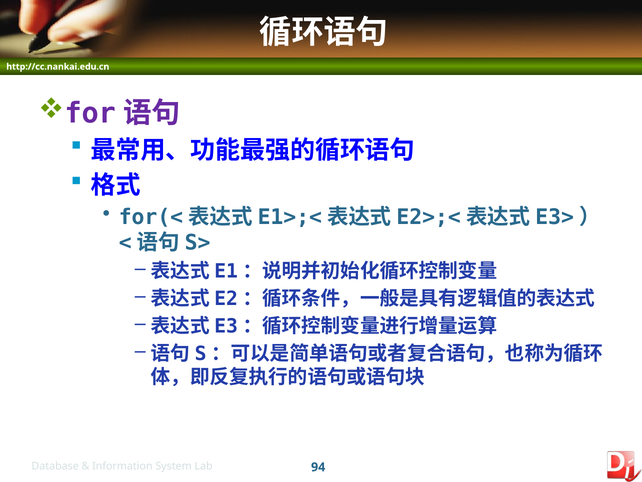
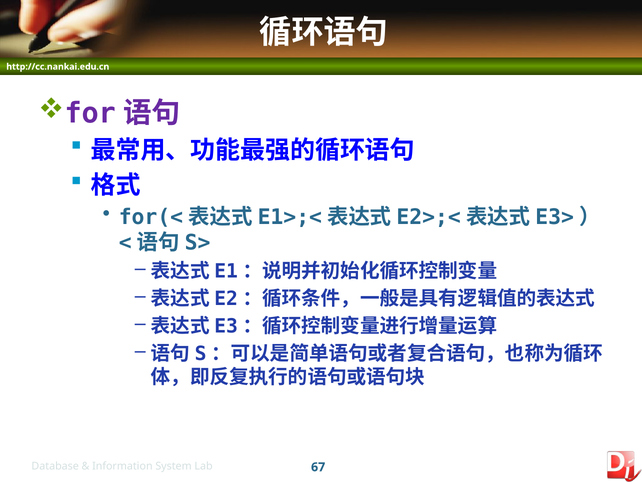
94: 94 -> 67
